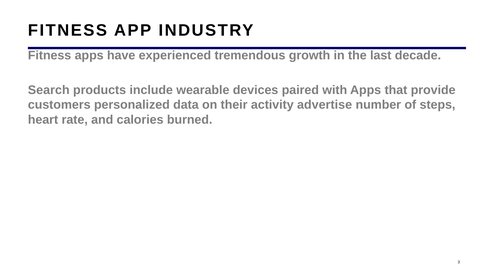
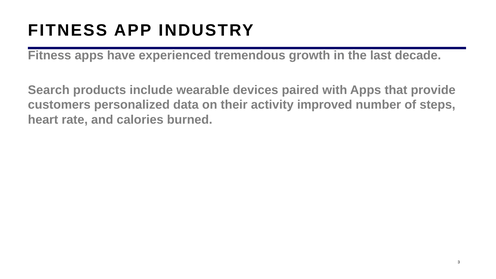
advertise: advertise -> improved
